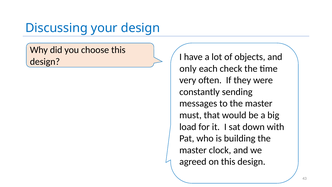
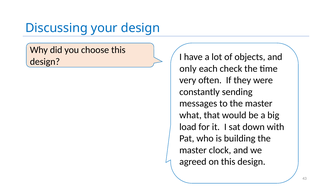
must: must -> what
